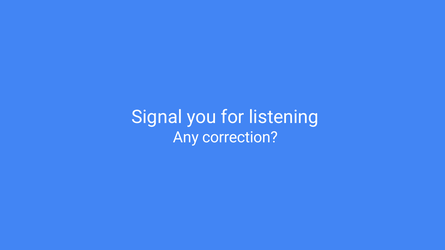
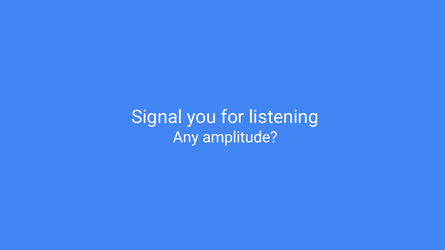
correction: correction -> amplitude
